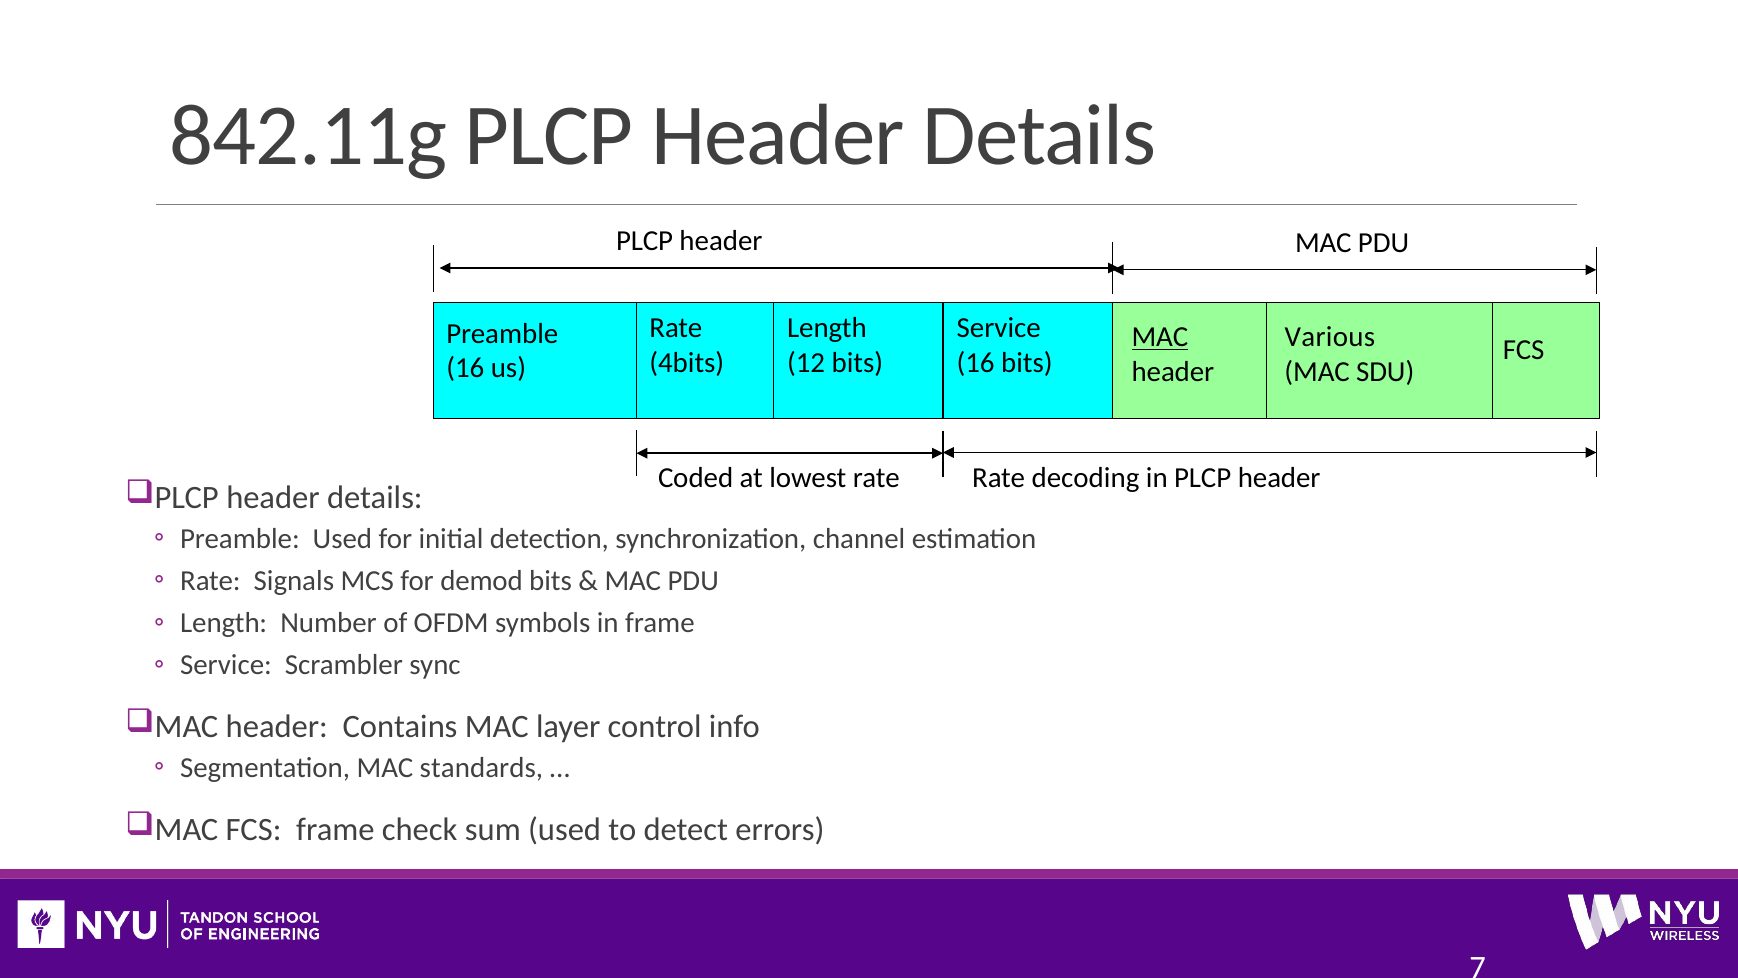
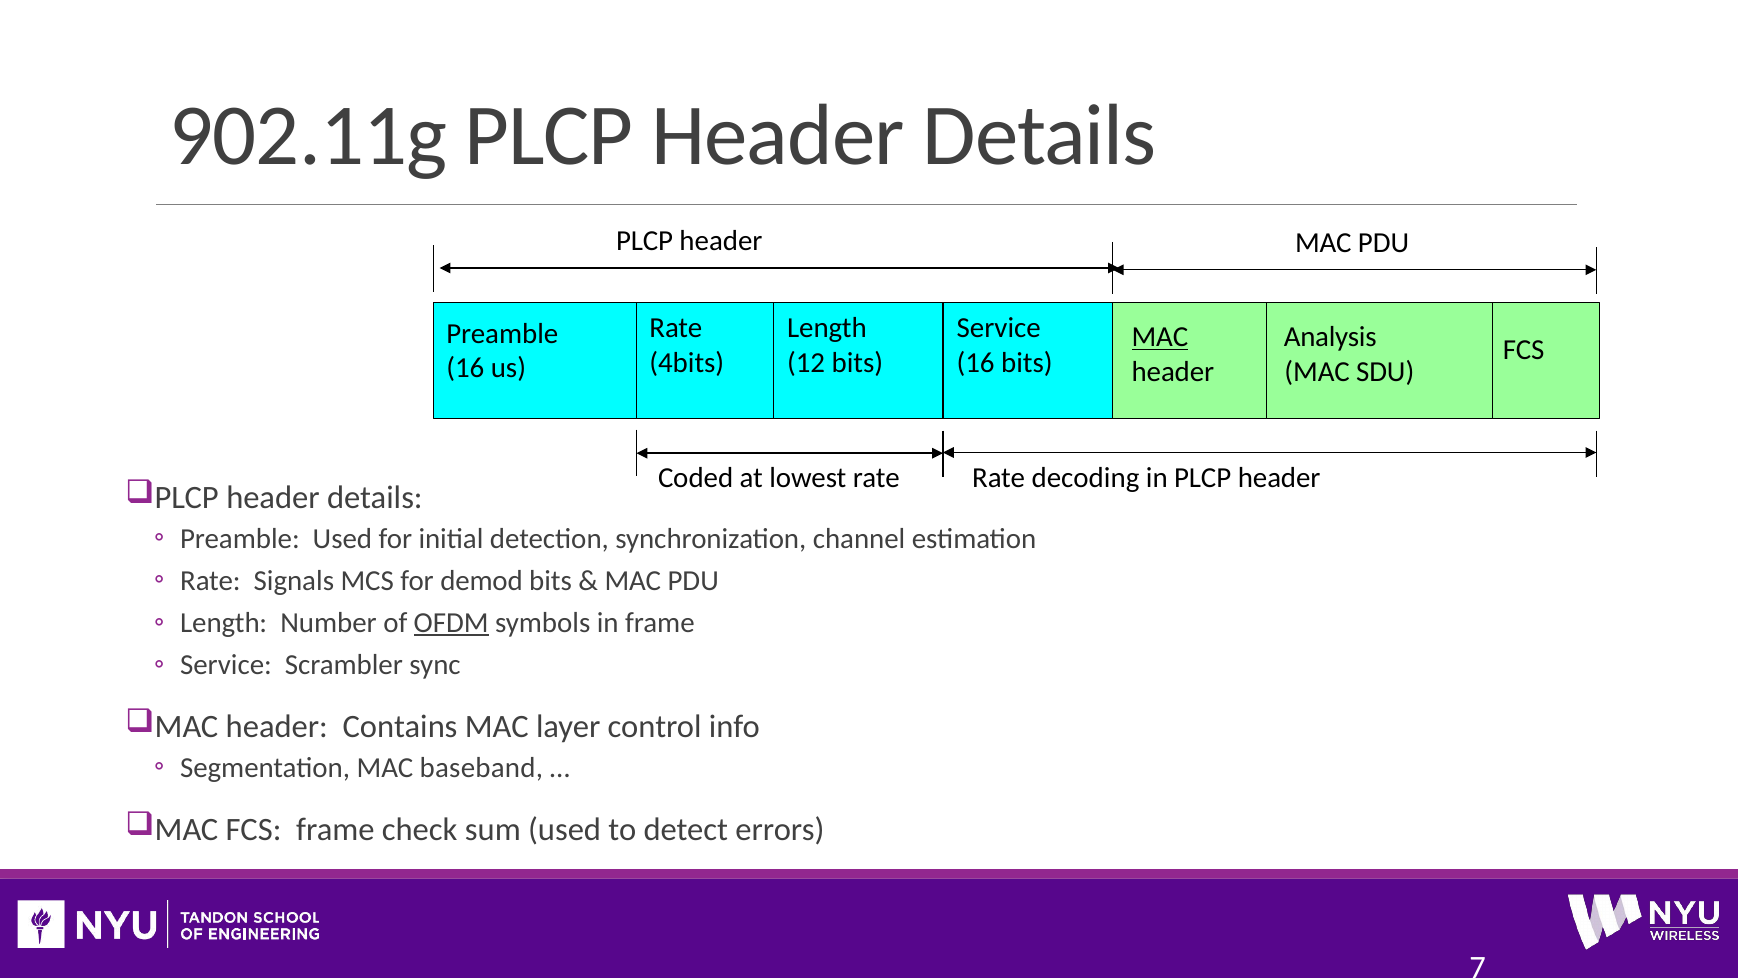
842.11g: 842.11g -> 902.11g
Various: Various -> Analysis
OFDM underline: none -> present
standards: standards -> baseband
